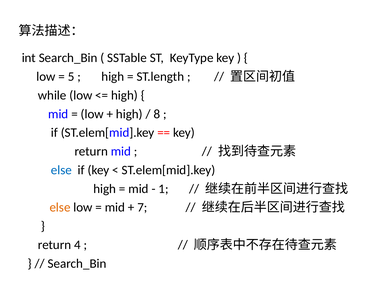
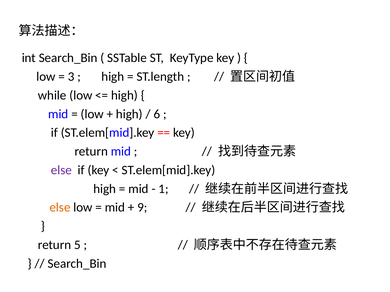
5: 5 -> 3
8: 8 -> 6
else at (61, 170) colour: blue -> purple
7: 7 -> 9
4: 4 -> 5
